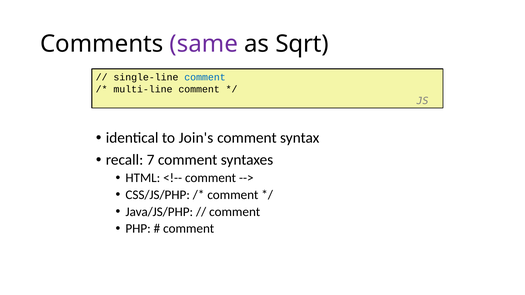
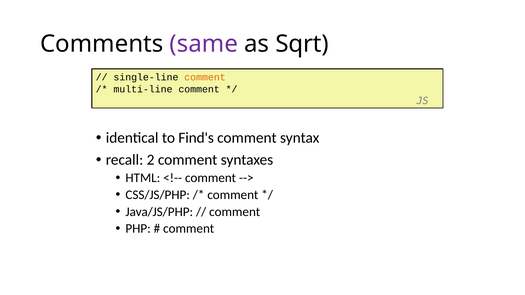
comment at (205, 77) colour: blue -> orange
Join's: Join's -> Find's
7: 7 -> 2
